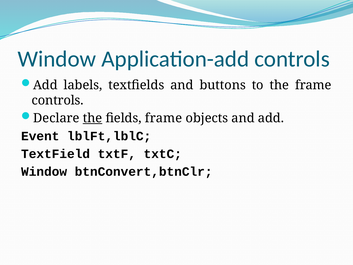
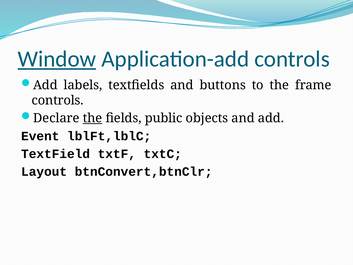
Window at (57, 59) underline: none -> present
fields frame: frame -> public
Window at (44, 172): Window -> Layout
